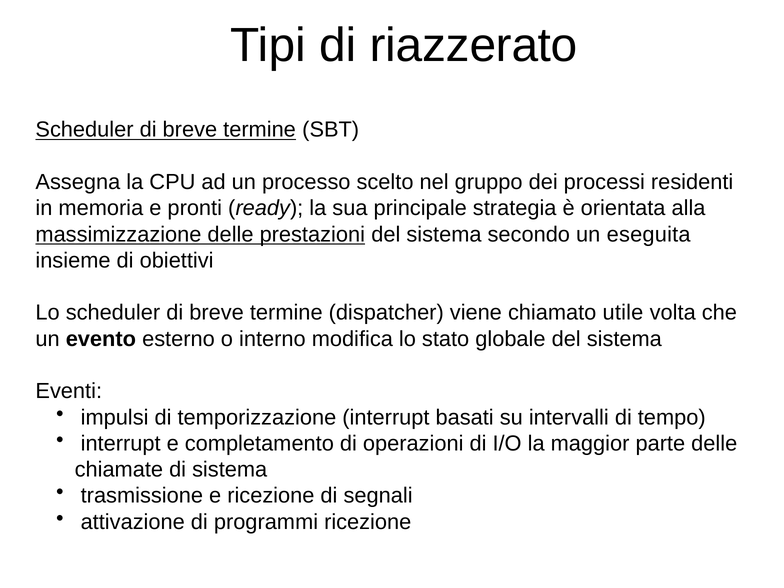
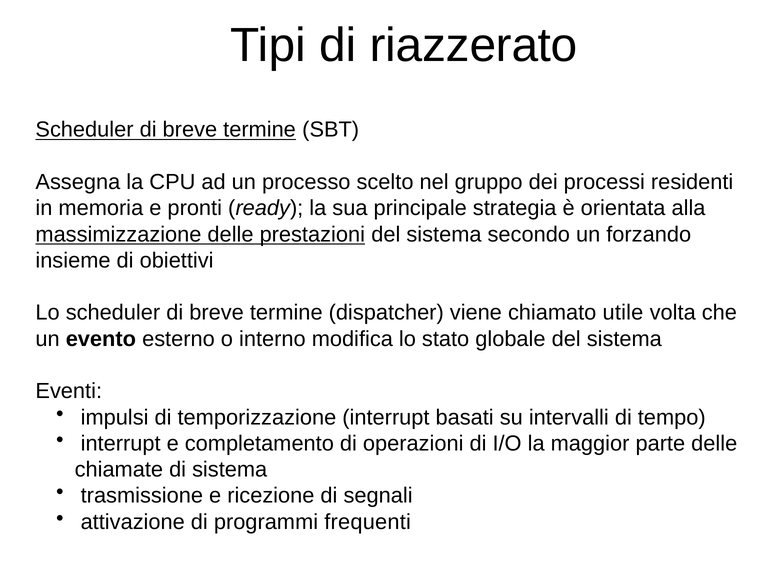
eseguita: eseguita -> forzando
programmi ricezione: ricezione -> frequenti
